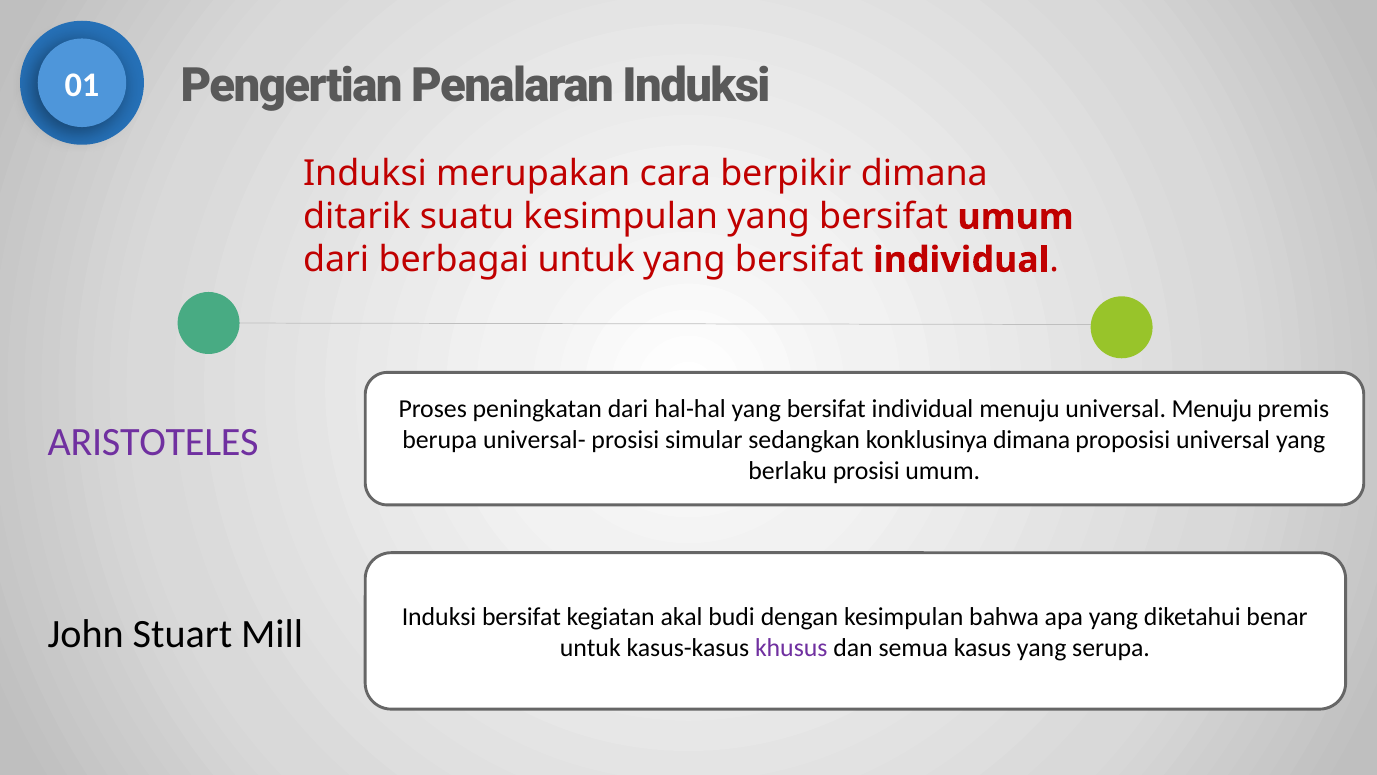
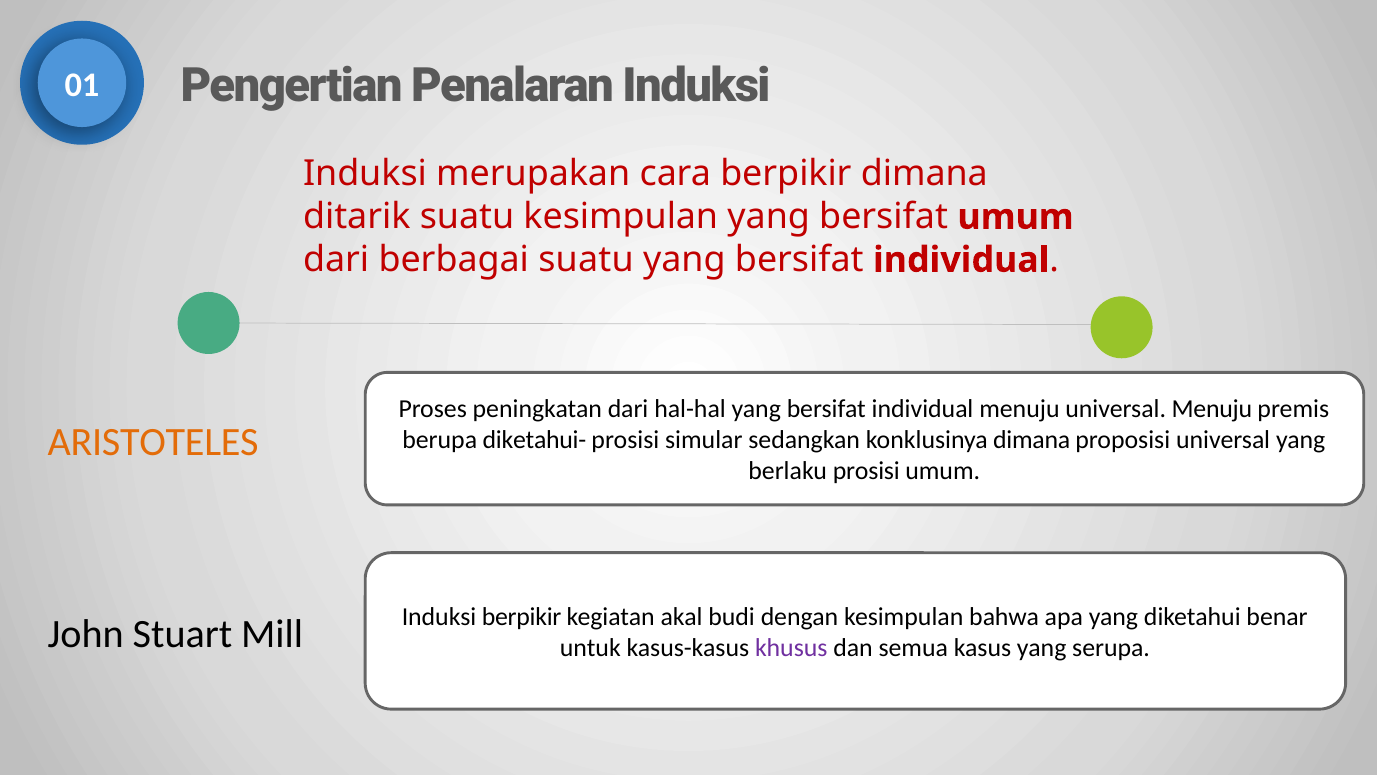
berbagai untuk: untuk -> suatu
ARISTOTELES colour: purple -> orange
universal-: universal- -> diketahui-
Induksi bersifat: bersifat -> berpikir
